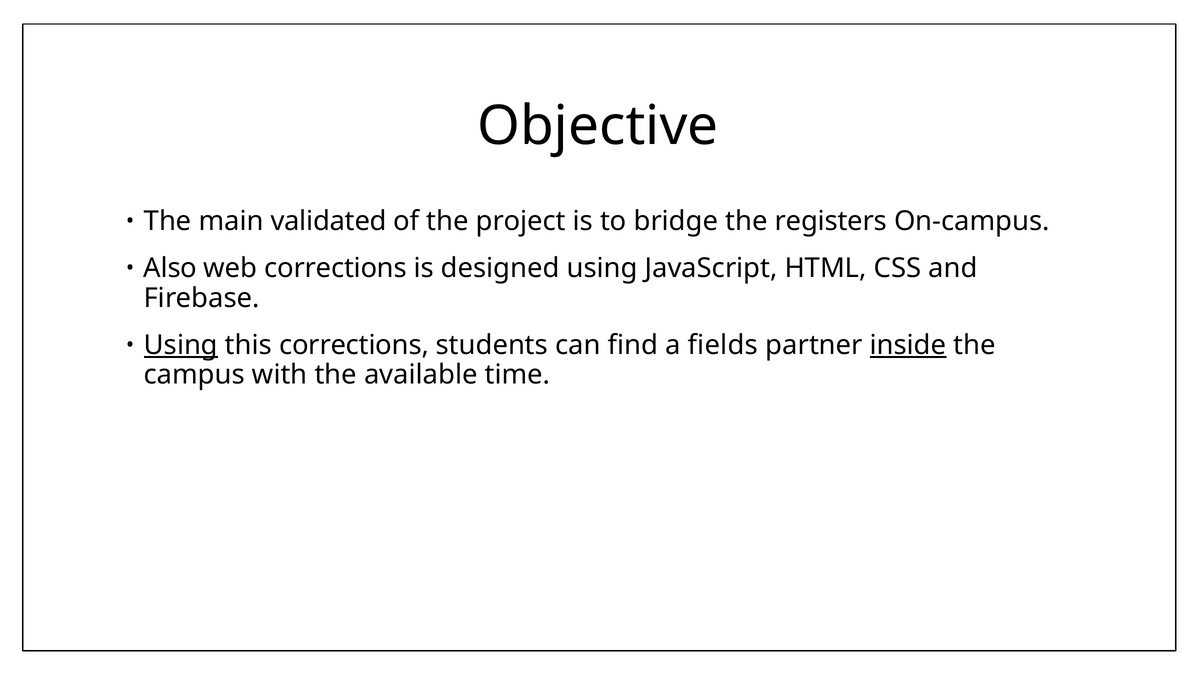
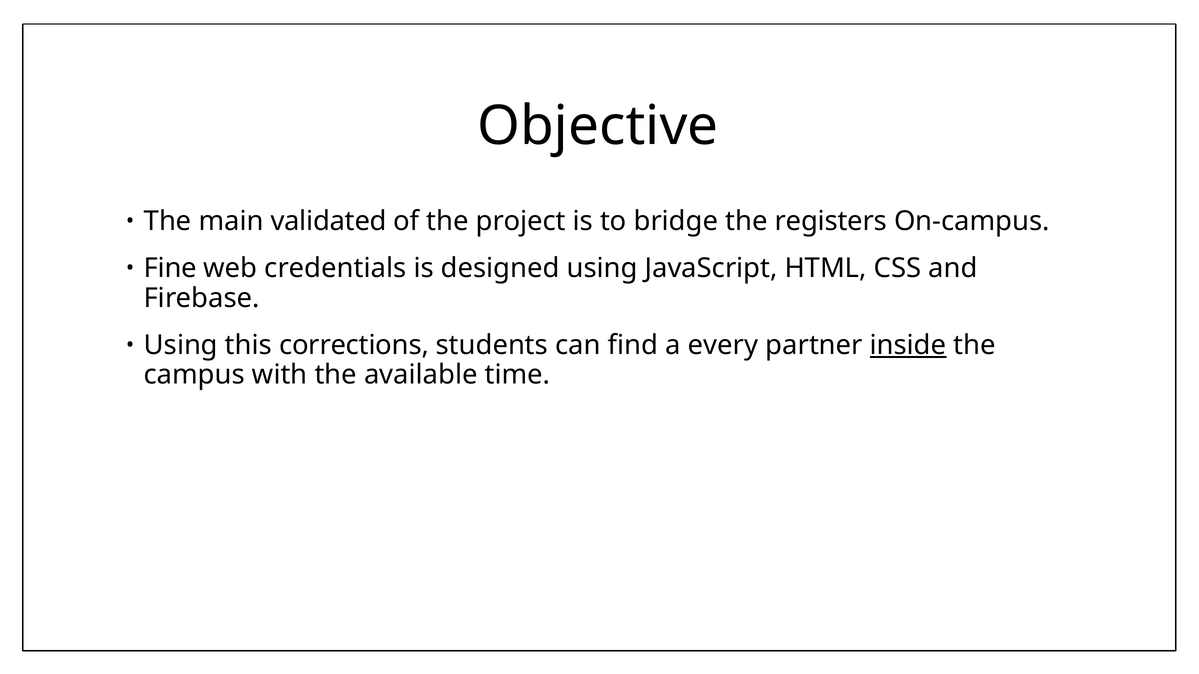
Also: Also -> Fine
web corrections: corrections -> credentials
Using at (181, 345) underline: present -> none
fields: fields -> every
